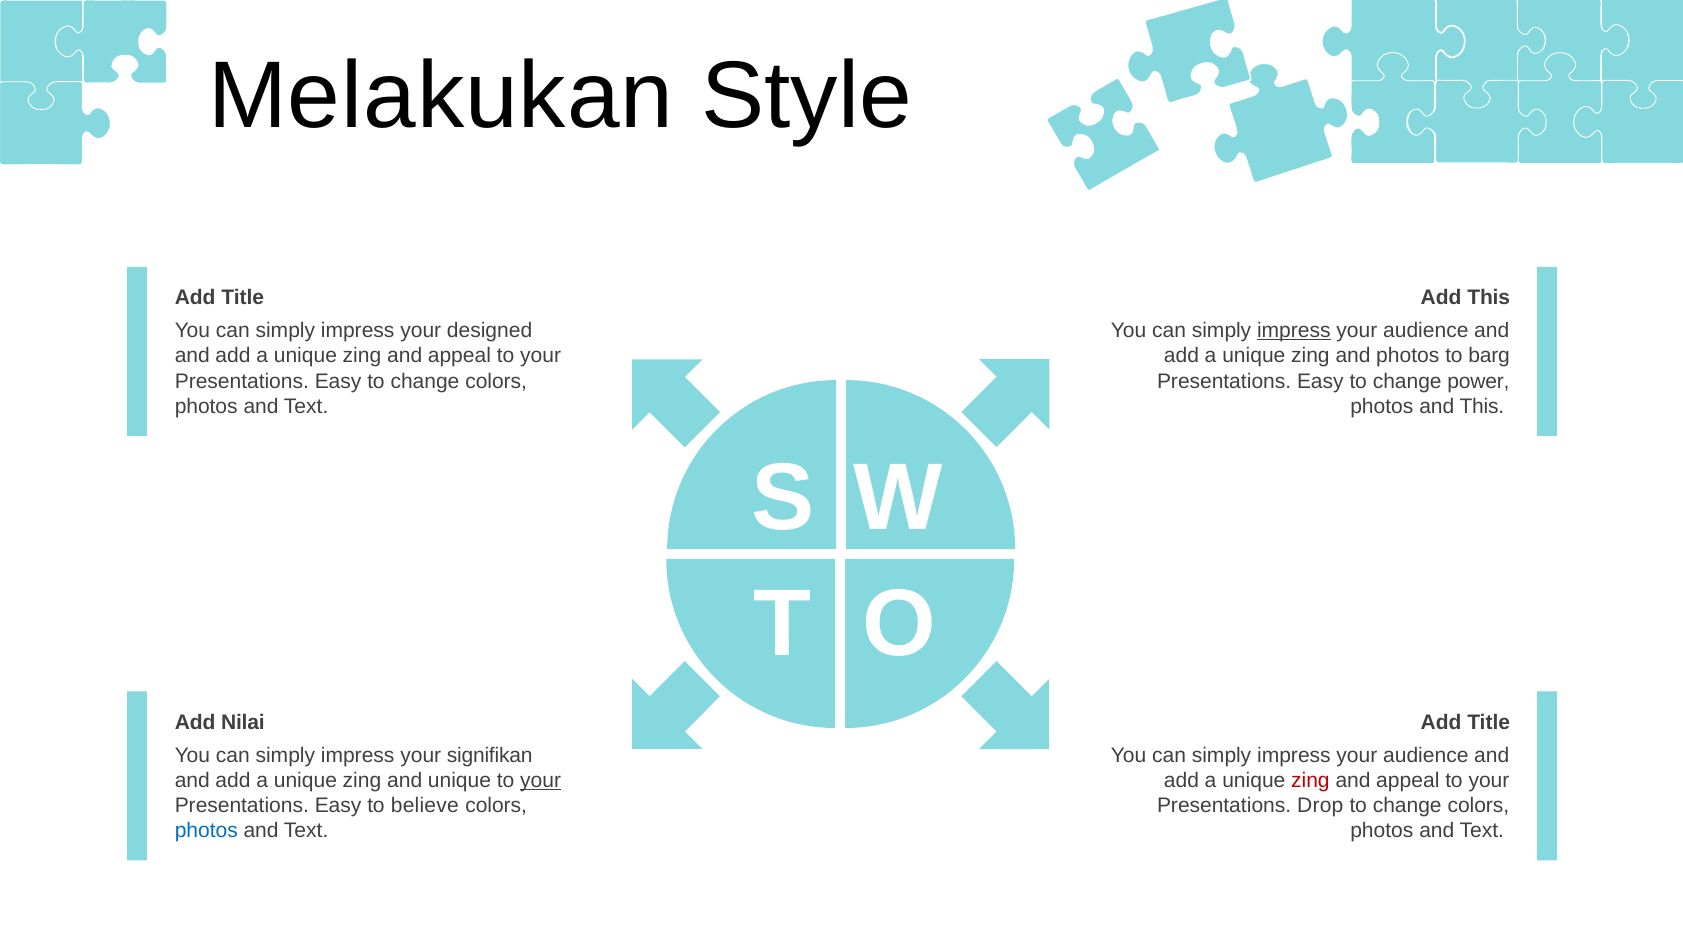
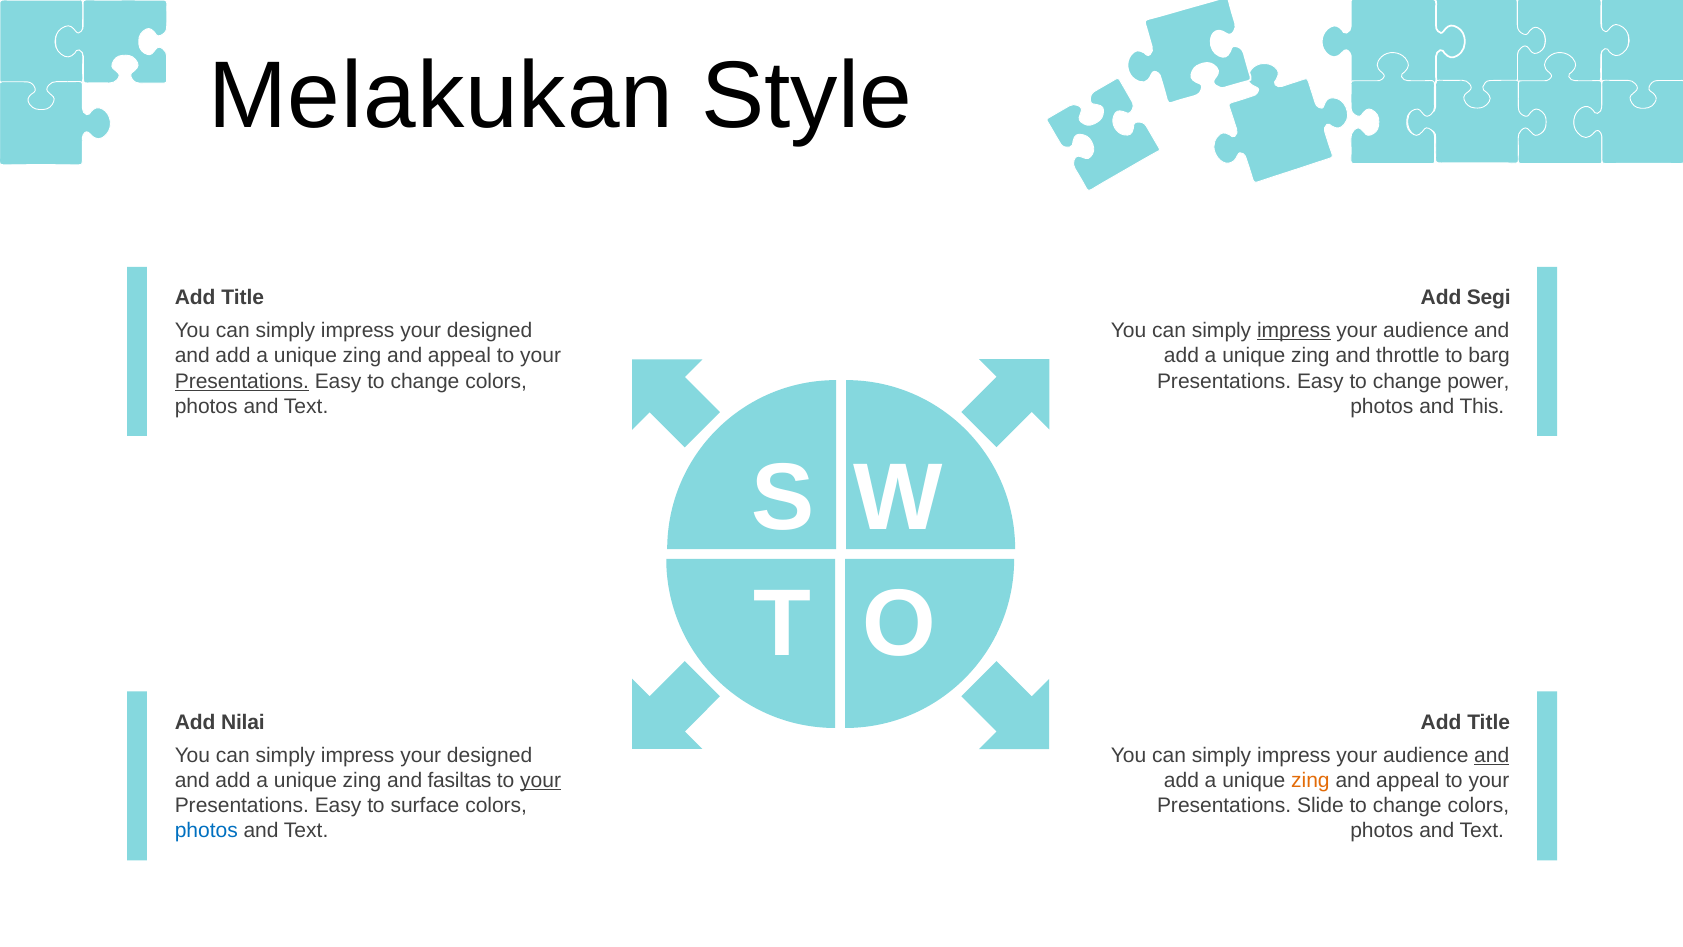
Add This: This -> Segi
and photos: photos -> throttle
Presentations at (242, 381) underline: none -> present
signifikan at (490, 755): signifikan -> designed
and at (1492, 755) underline: none -> present
and unique: unique -> fasiltas
zing at (1310, 780) colour: red -> orange
believe: believe -> surface
Drop: Drop -> Slide
